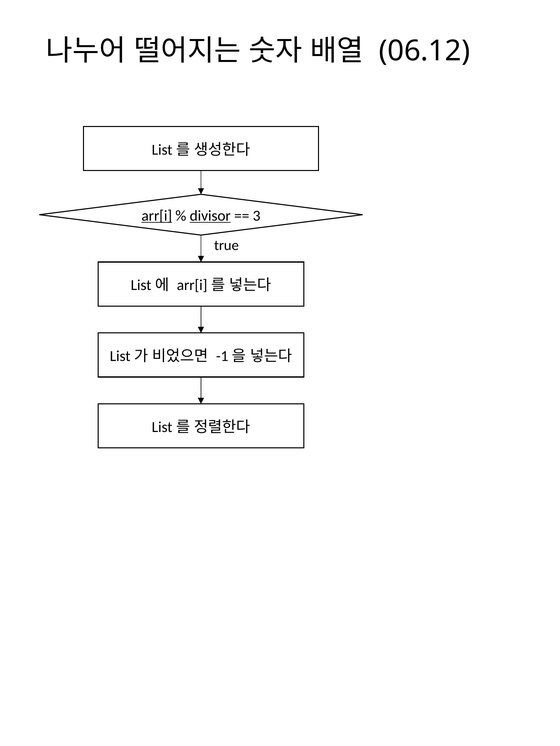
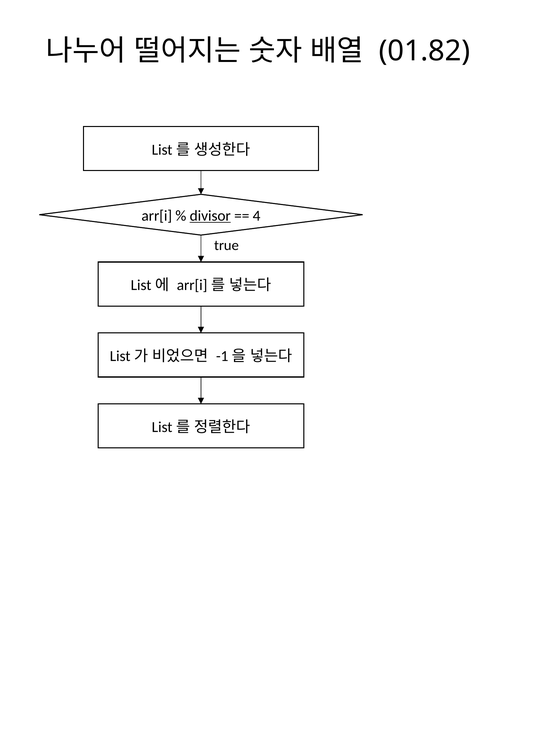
06.12: 06.12 -> 01.82
arr[i underline: present -> none
3: 3 -> 4
